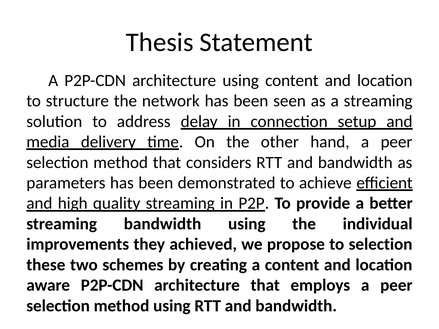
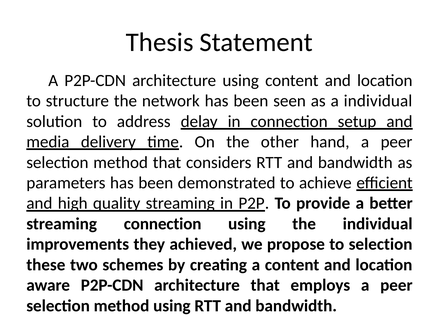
a streaming: streaming -> individual
streaming bandwidth: bandwidth -> connection
